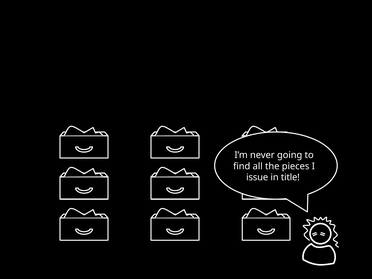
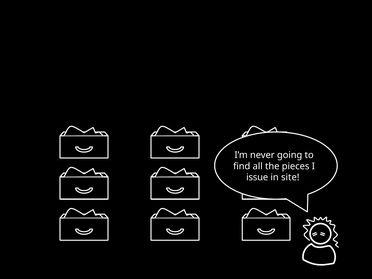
title: title -> site
